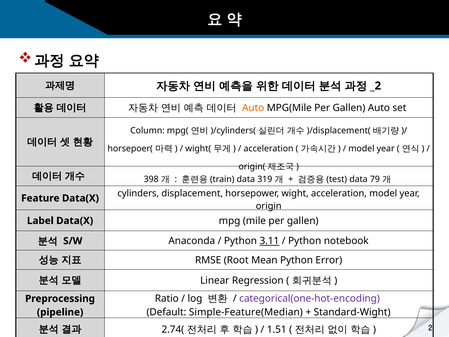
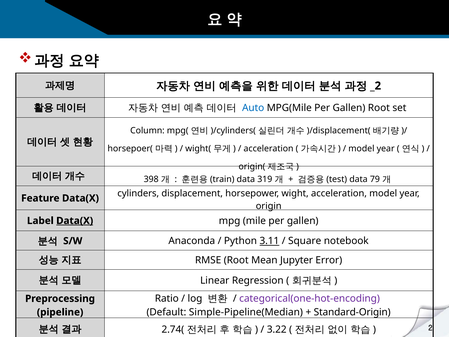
Auto at (253, 108) colour: orange -> blue
Gallen Auto: Auto -> Root
Data(X at (75, 221) underline: none -> present
Python at (305, 241): Python -> Square
Mean Python: Python -> Jupyter
Simple-Feature(Median: Simple-Feature(Median -> Simple-Pipeline(Median
Standard-Wight: Standard-Wight -> Standard-Origin
1.51: 1.51 -> 3.22
